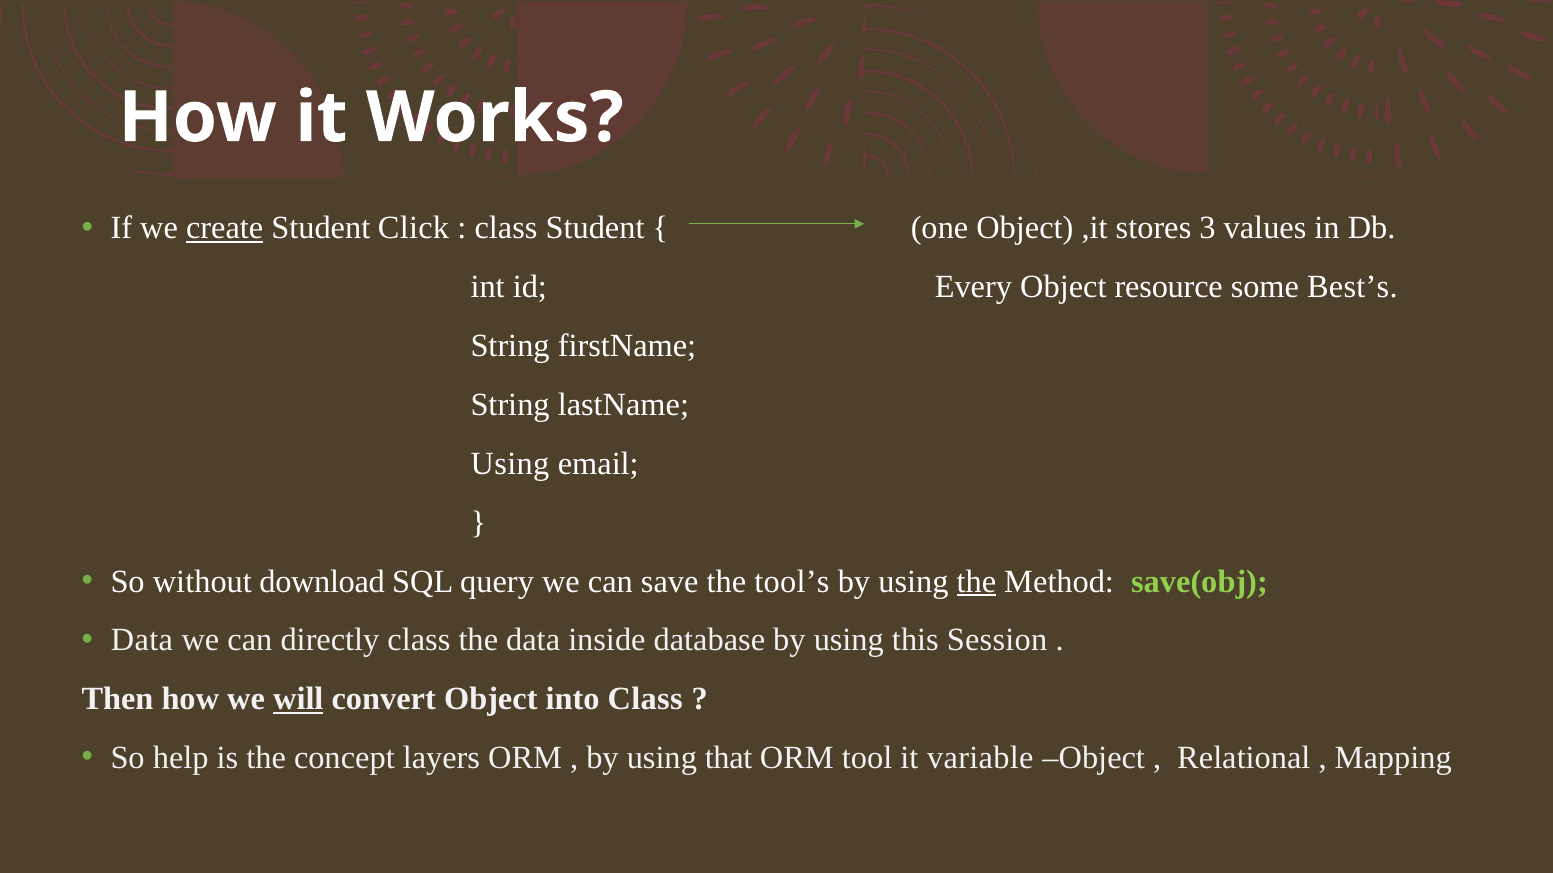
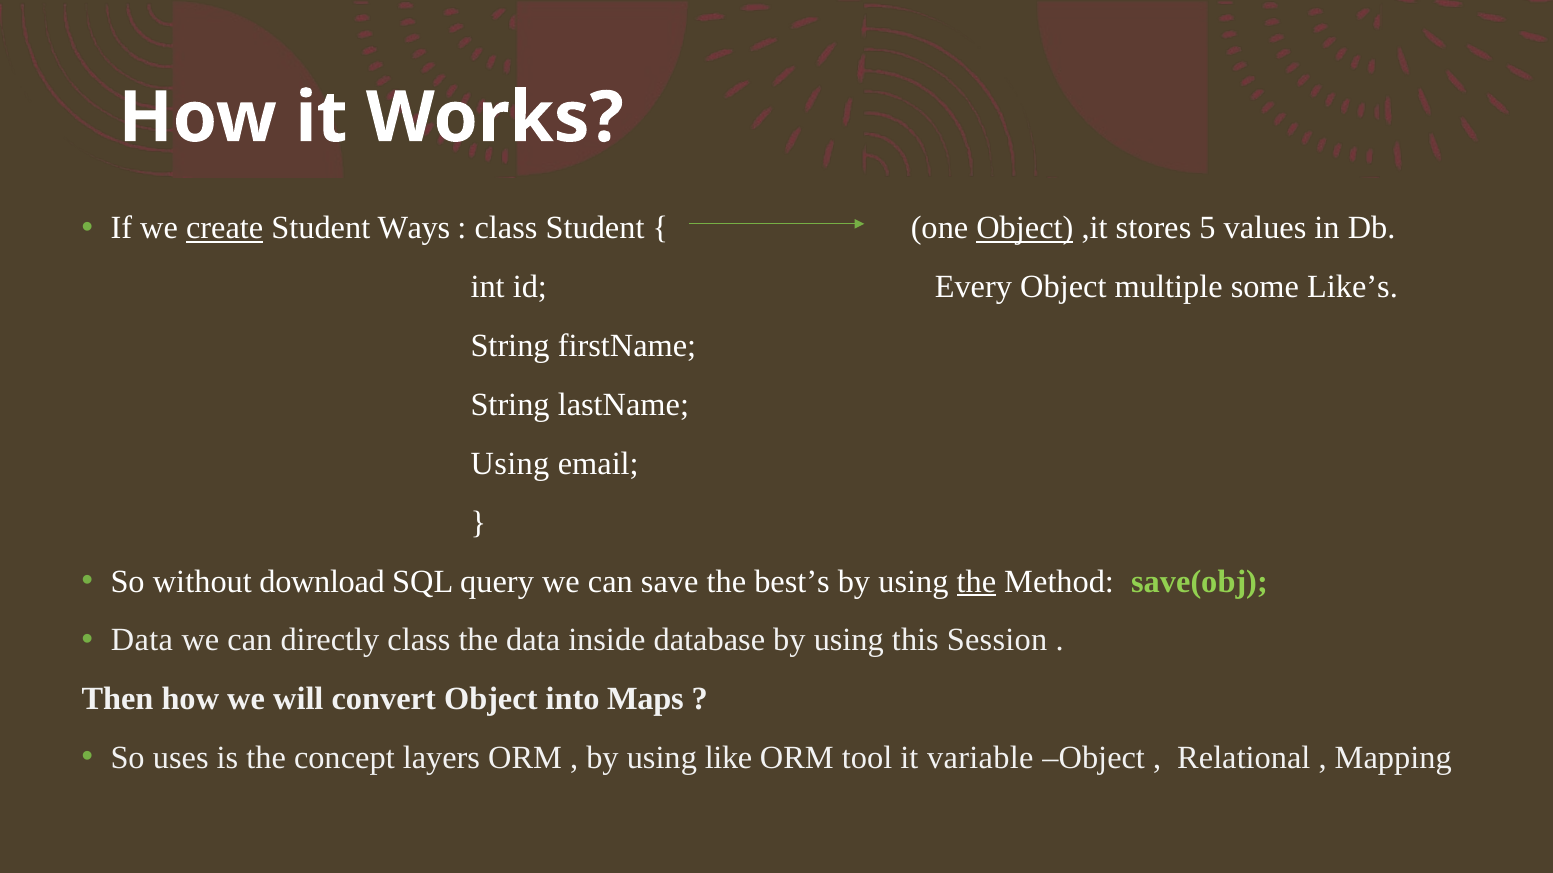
Click: Click -> Ways
Object at (1025, 228) underline: none -> present
3: 3 -> 5
resource: resource -> multiple
Best’s: Best’s -> Like’s
tool’s: tool’s -> best’s
will underline: present -> none
into Class: Class -> Maps
help: help -> uses
that: that -> like
